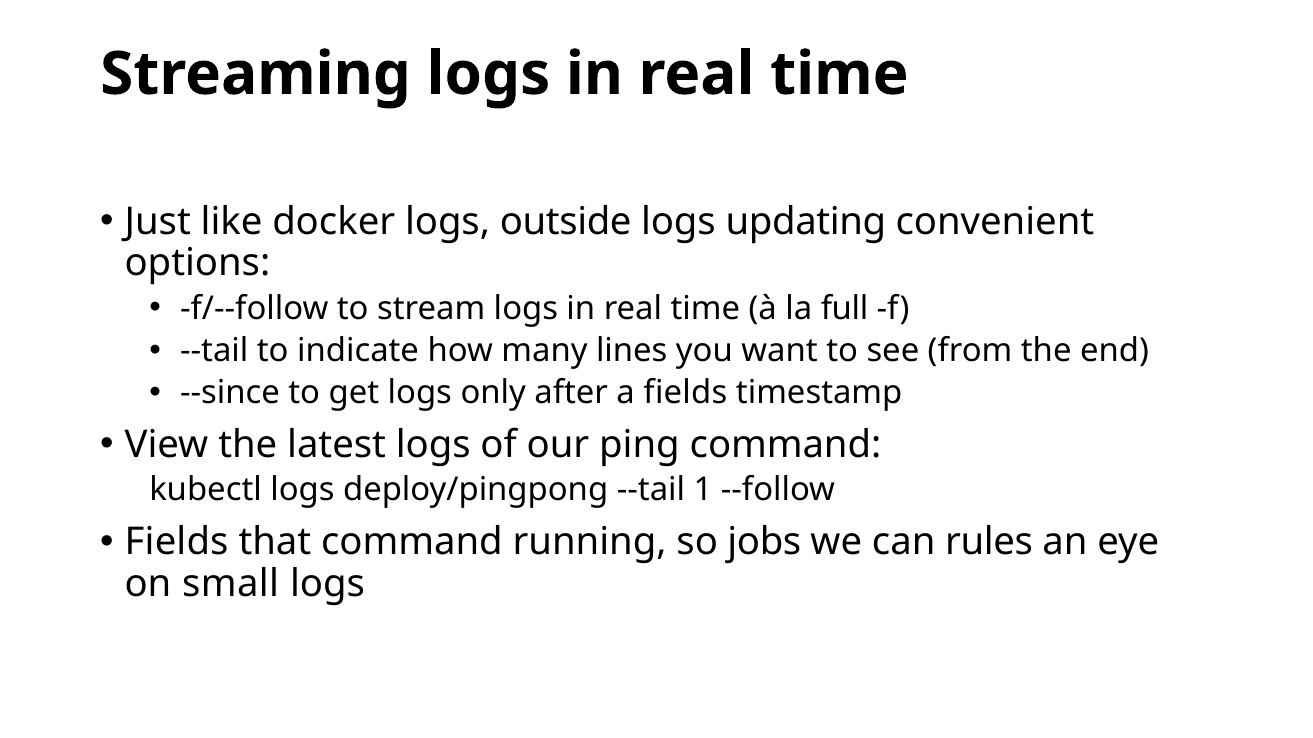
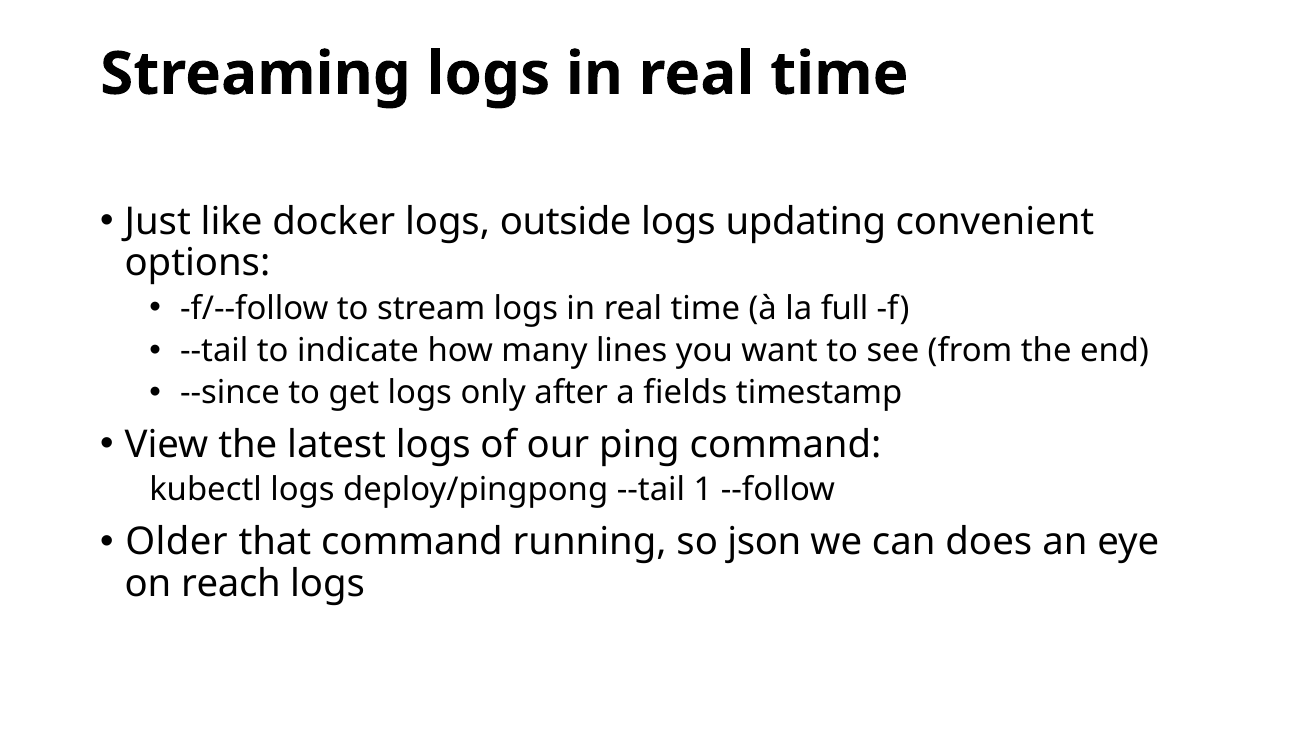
Fields at (177, 542): Fields -> Older
jobs: jobs -> json
rules: rules -> does
small: small -> reach
